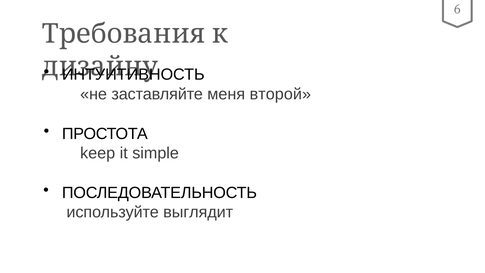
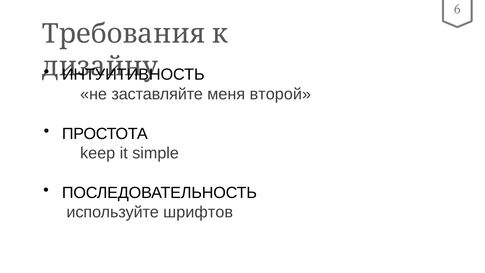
выглядит: выглядит -> шрифтов
